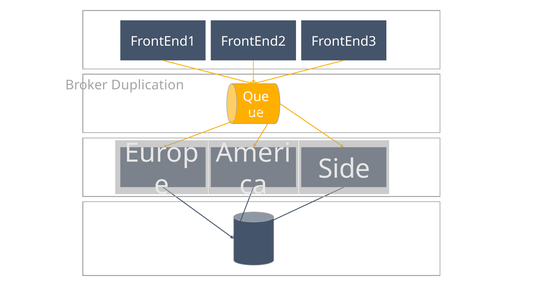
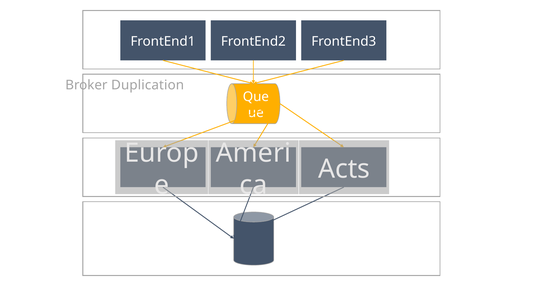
Side: Side -> Acts
